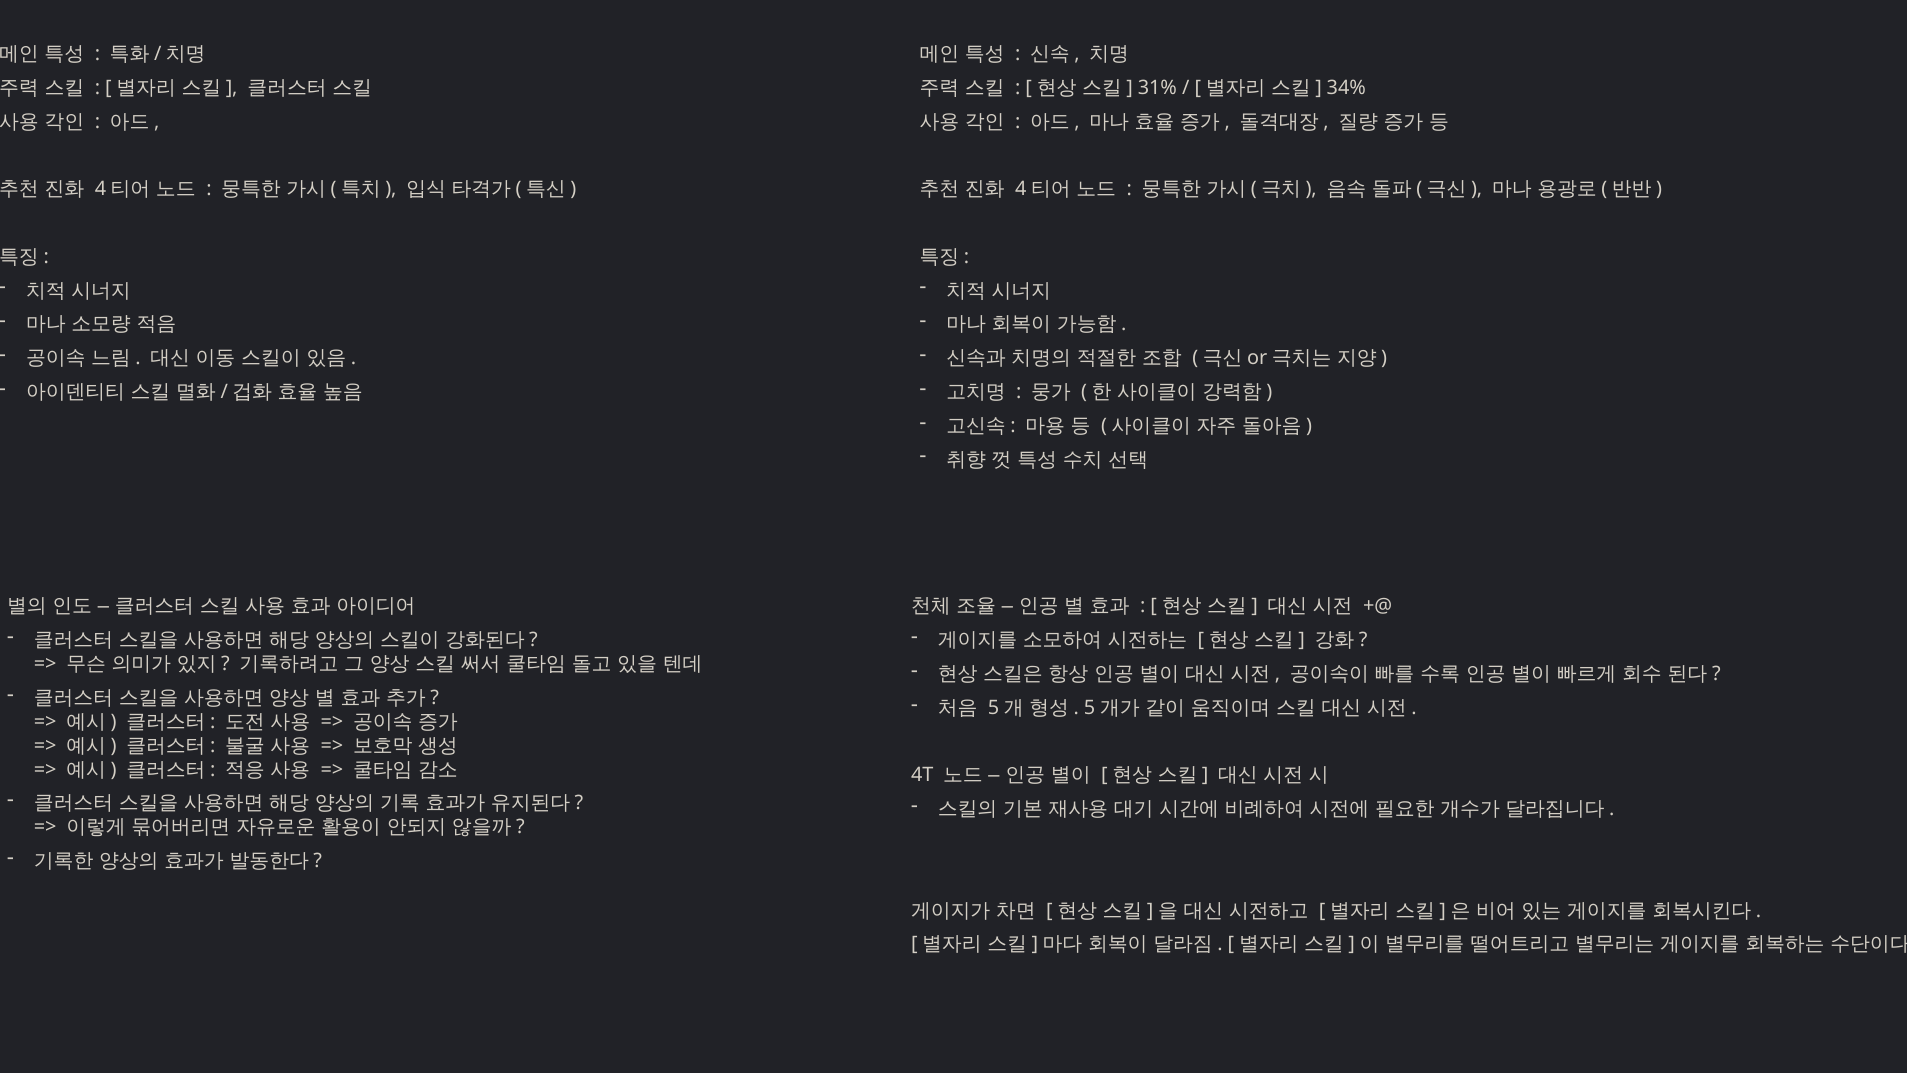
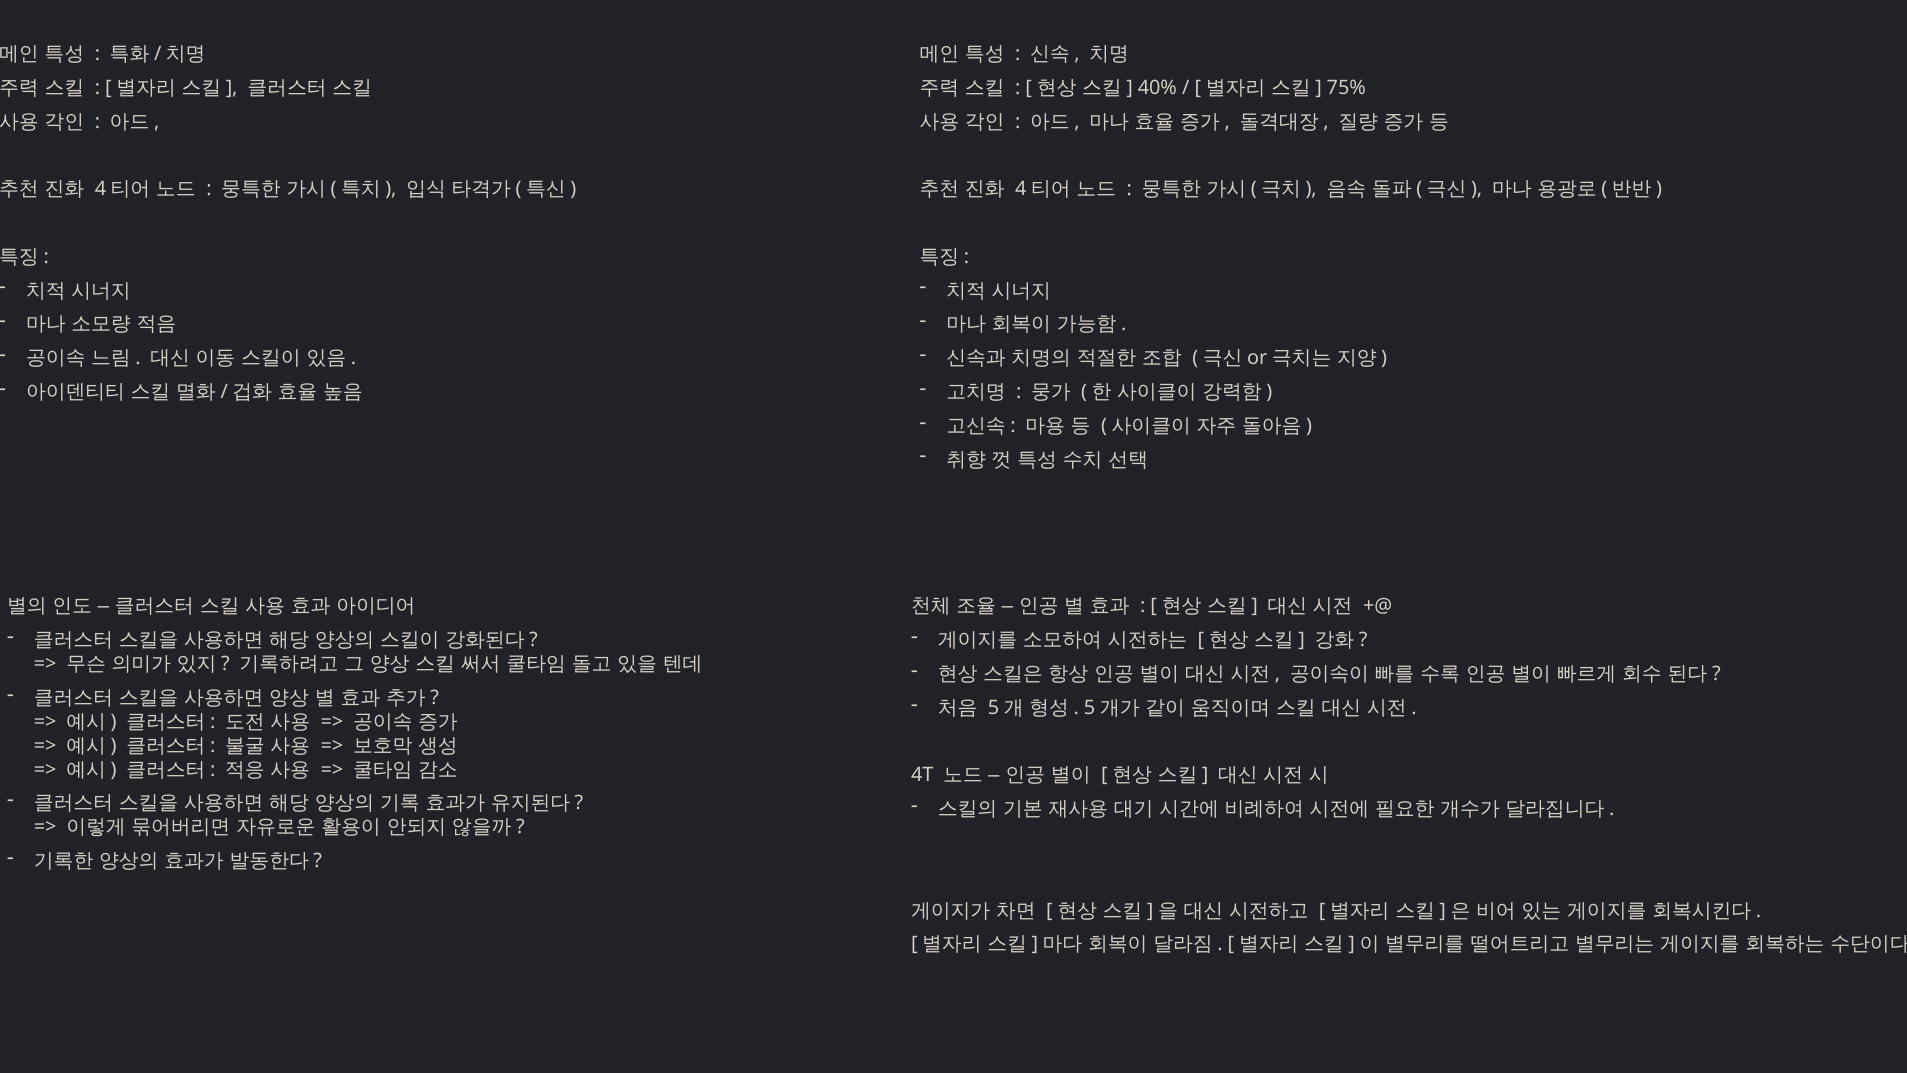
31%: 31% -> 40%
34%: 34% -> 75%
